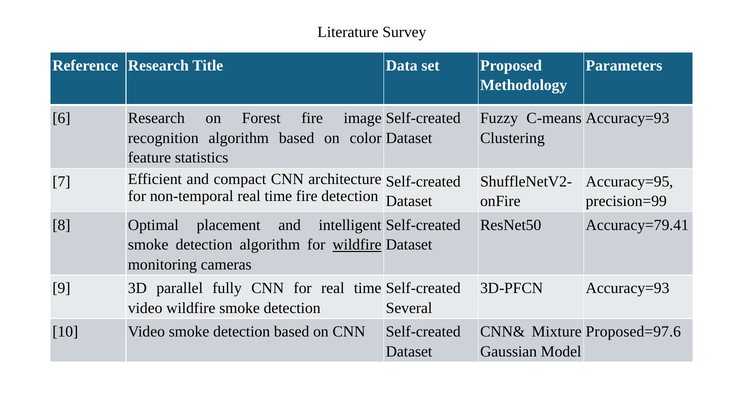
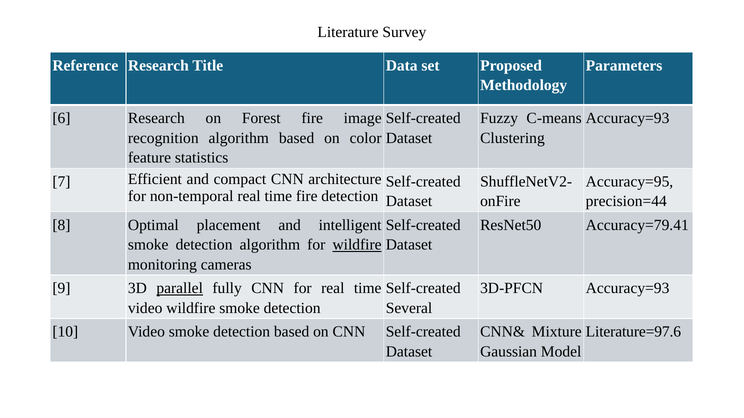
precision=99: precision=99 -> precision=44
parallel underline: none -> present
Proposed=97.6: Proposed=97.6 -> Literature=97.6
